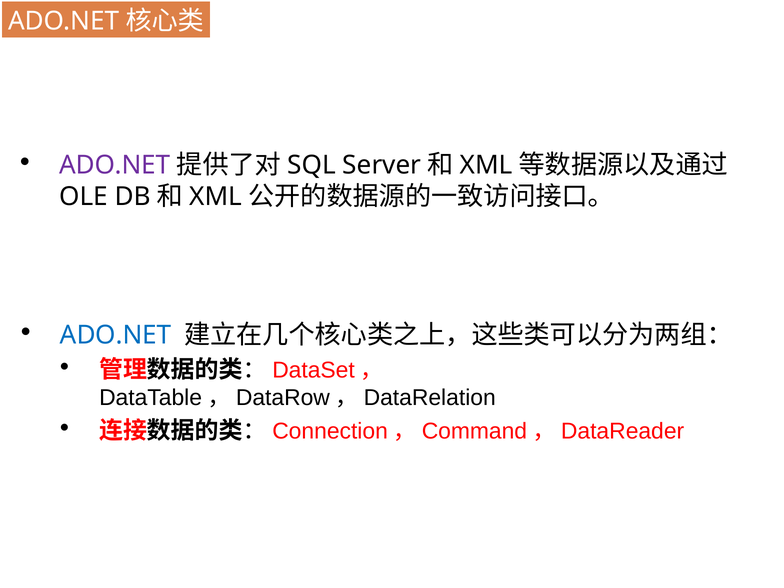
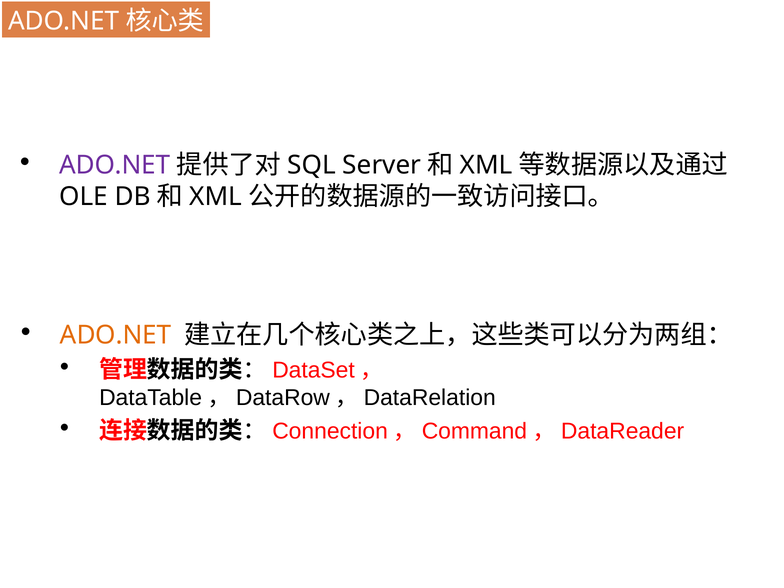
ADO.NET at (116, 335) colour: blue -> orange
